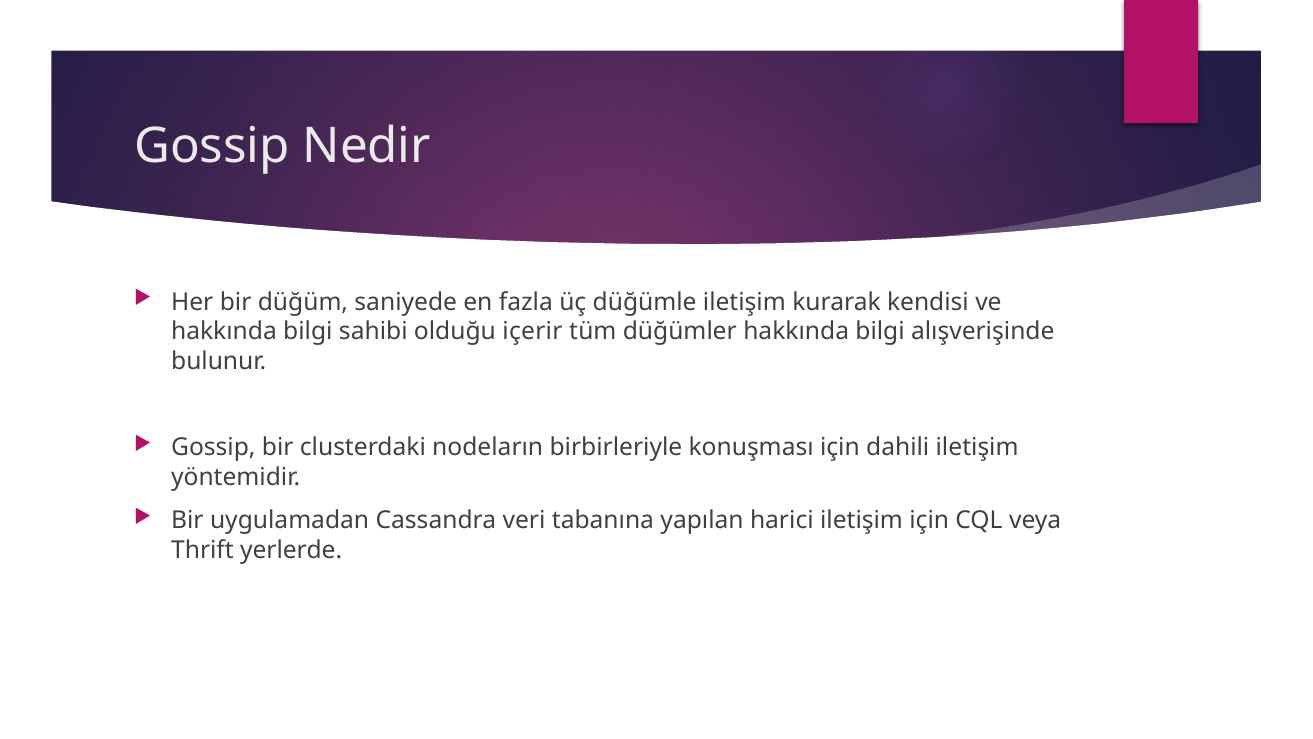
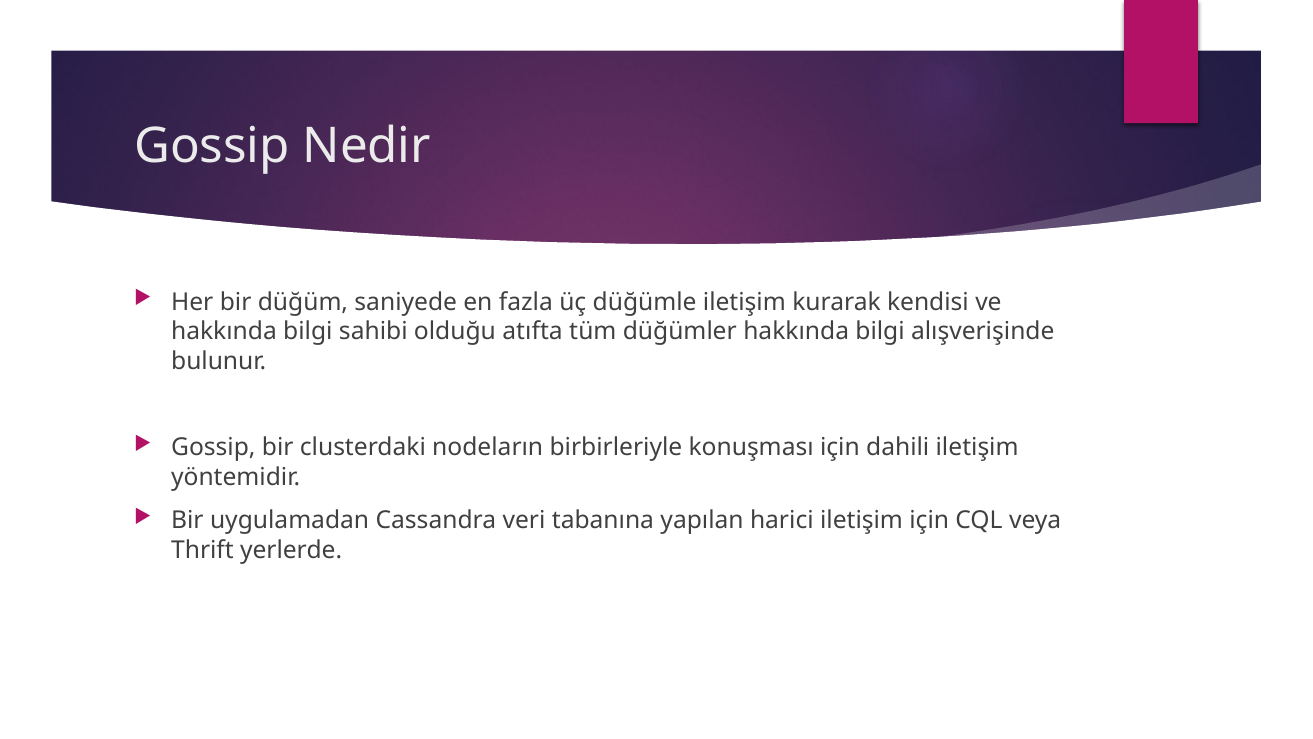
içerir: içerir -> atıfta
